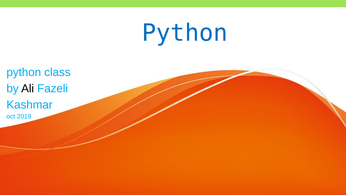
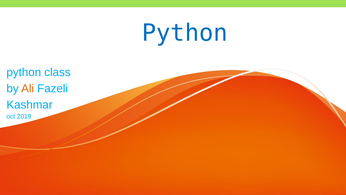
Ali colour: black -> orange
